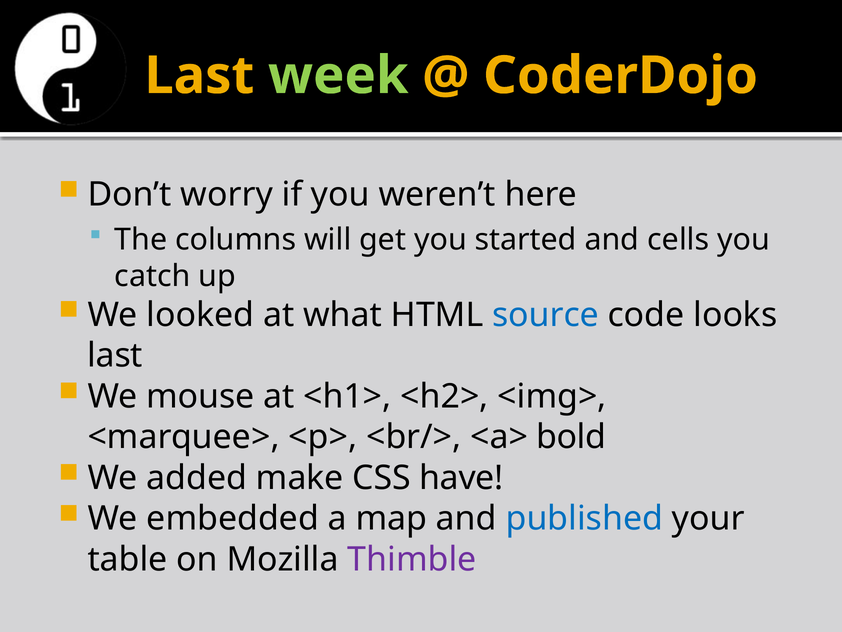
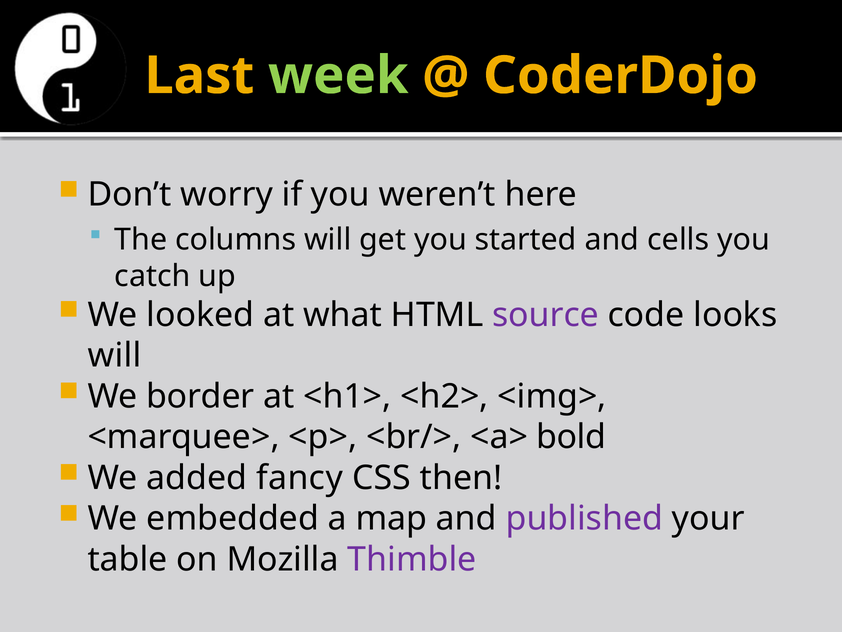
source colour: blue -> purple
last at (115, 356): last -> will
mouse: mouse -> border
make: make -> fancy
have: have -> then
published colour: blue -> purple
